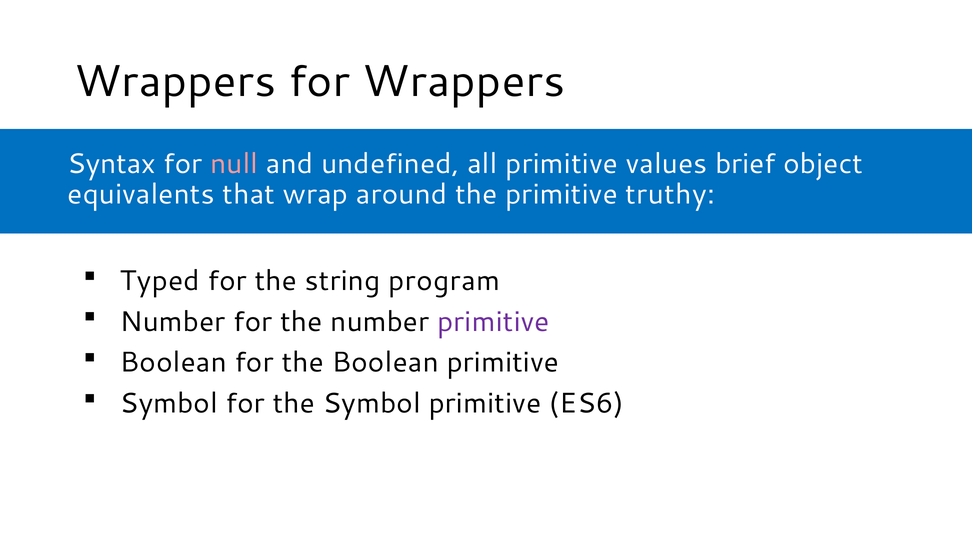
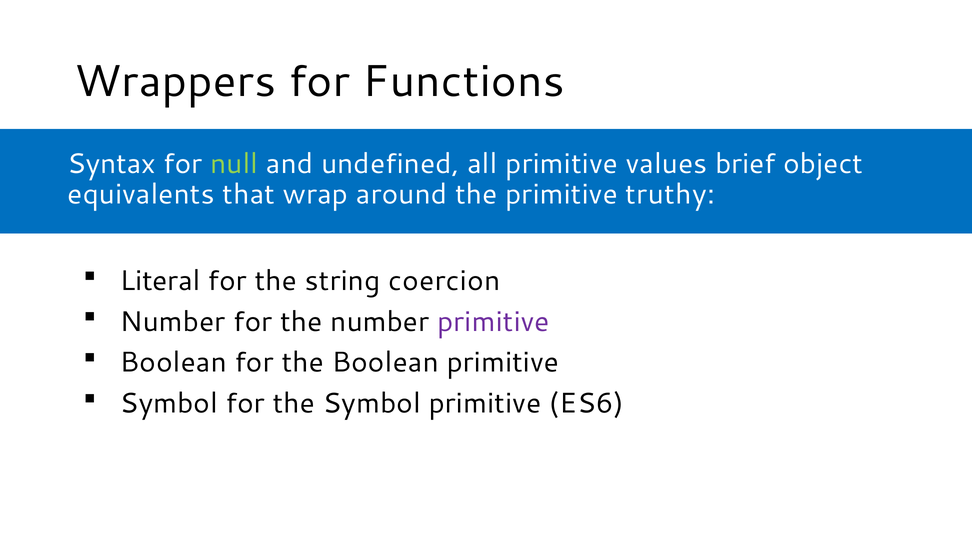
for Wrappers: Wrappers -> Functions
null colour: pink -> light green
Typed: Typed -> Literal
program: program -> coercion
